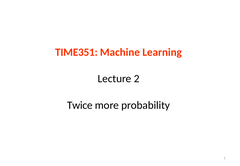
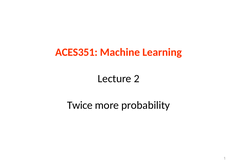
TIME351: TIME351 -> ACES351
